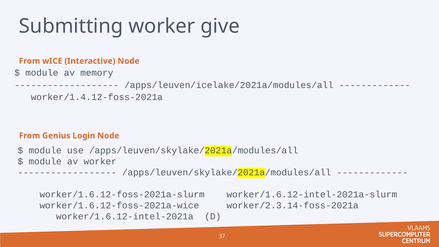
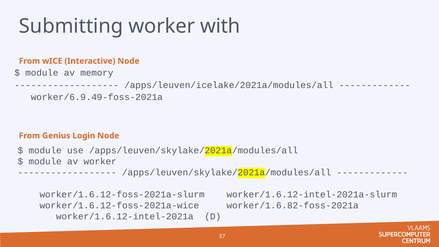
give: give -> with
worker/1.4.12-foss-2021a: worker/1.4.12-foss-2021a -> worker/6.9.49-foss-2021a
worker/2.3.14-foss-2021a: worker/2.3.14-foss-2021a -> worker/1.6.82-foss-2021a
